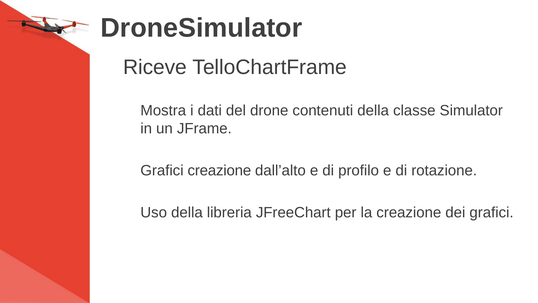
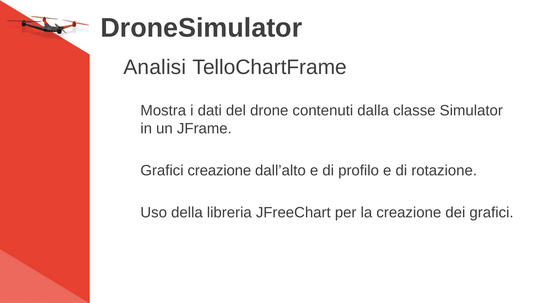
Riceve: Riceve -> Analisi
contenuti della: della -> dalla
